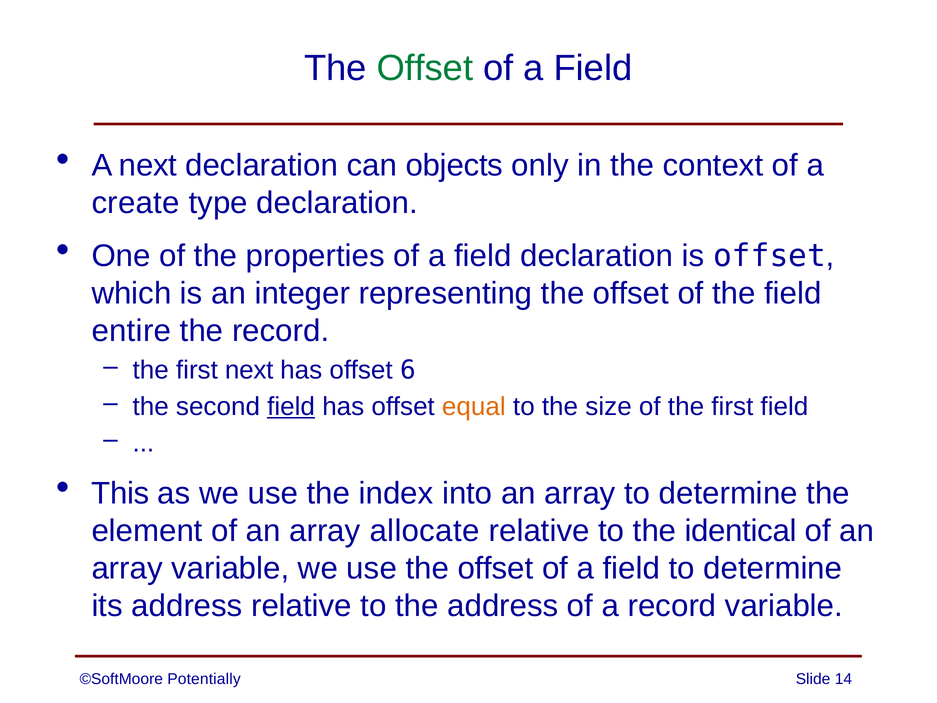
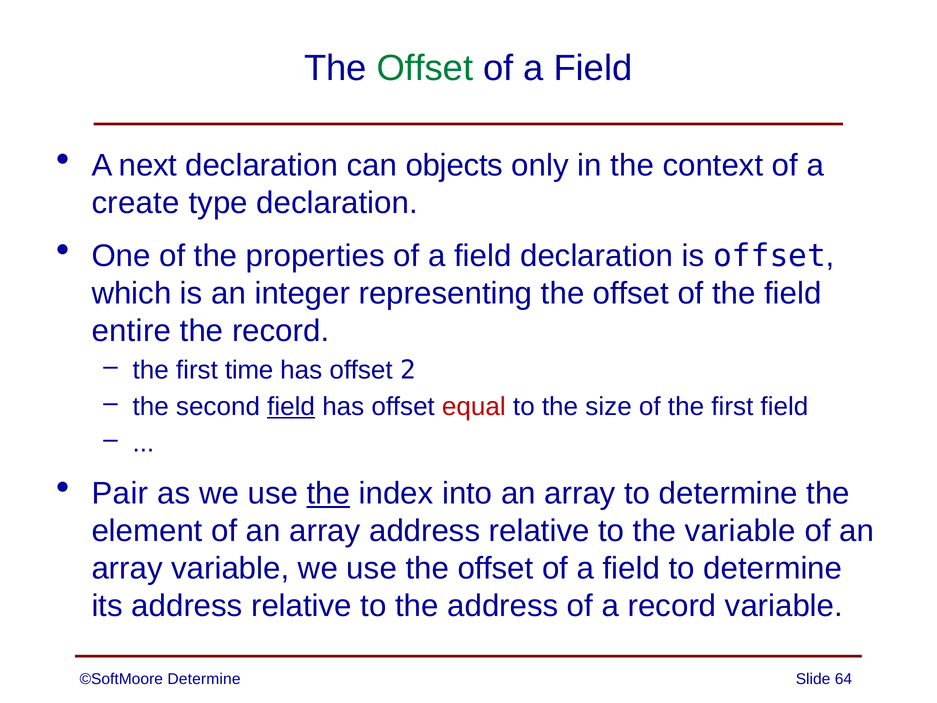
first next: next -> time
6: 6 -> 2
equal colour: orange -> red
This: This -> Pair
the at (328, 493) underline: none -> present
array allocate: allocate -> address
the identical: identical -> variable
©SoftMoore Potentially: Potentially -> Determine
14: 14 -> 64
